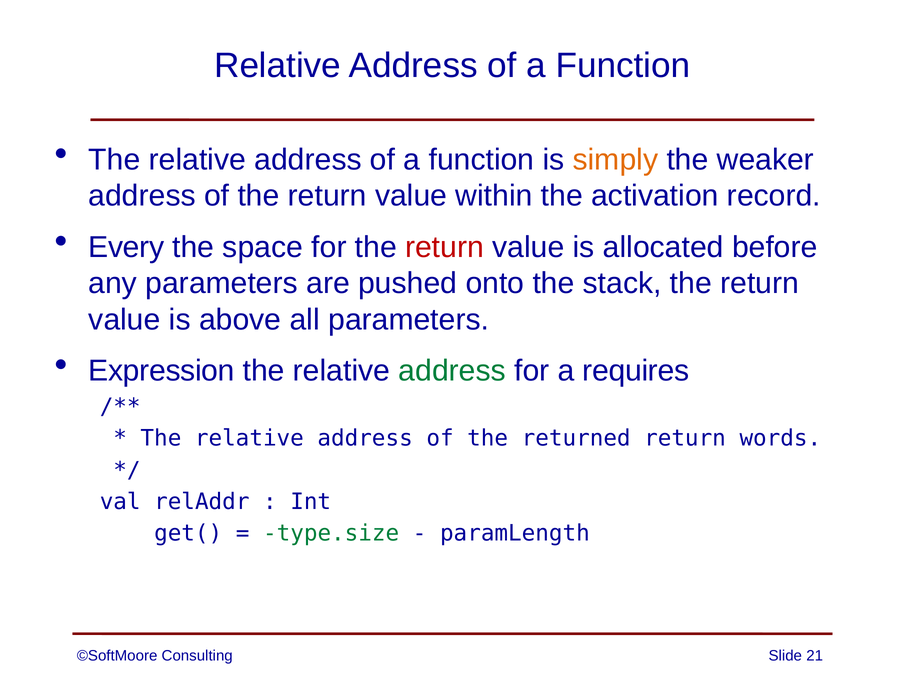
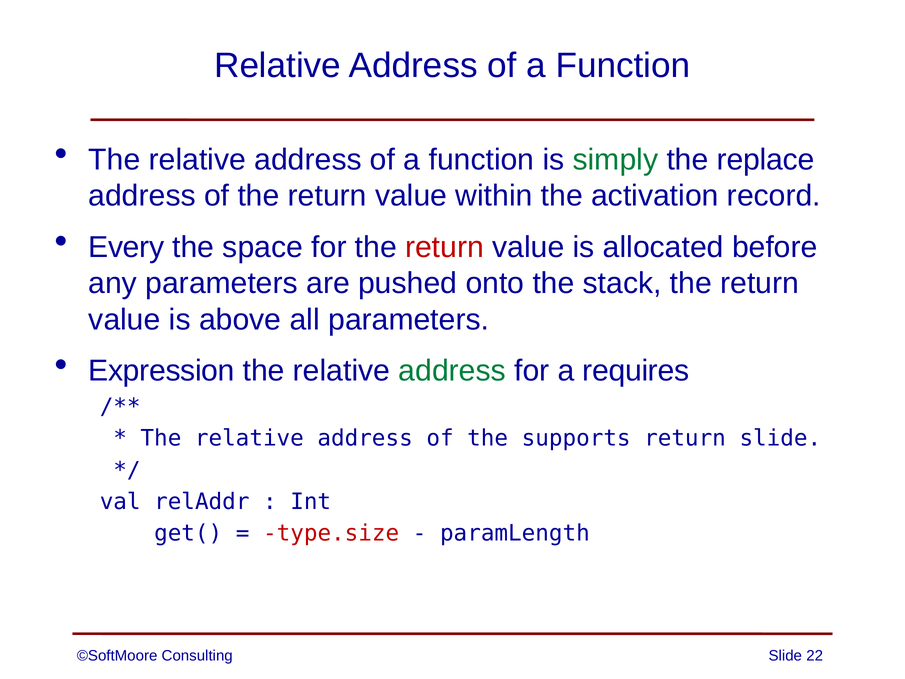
simply colour: orange -> green
weaker: weaker -> replace
returned: returned -> supports
return words: words -> slide
type.size colour: green -> red
21: 21 -> 22
